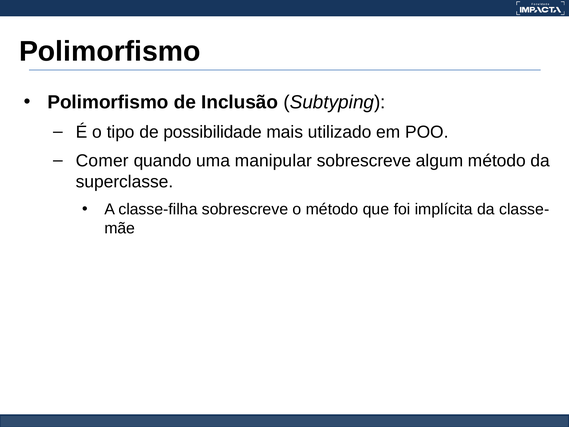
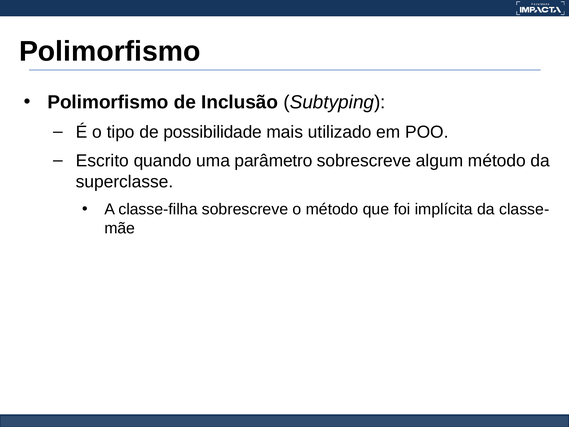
Comer: Comer -> Escrito
manipular: manipular -> parâmetro
